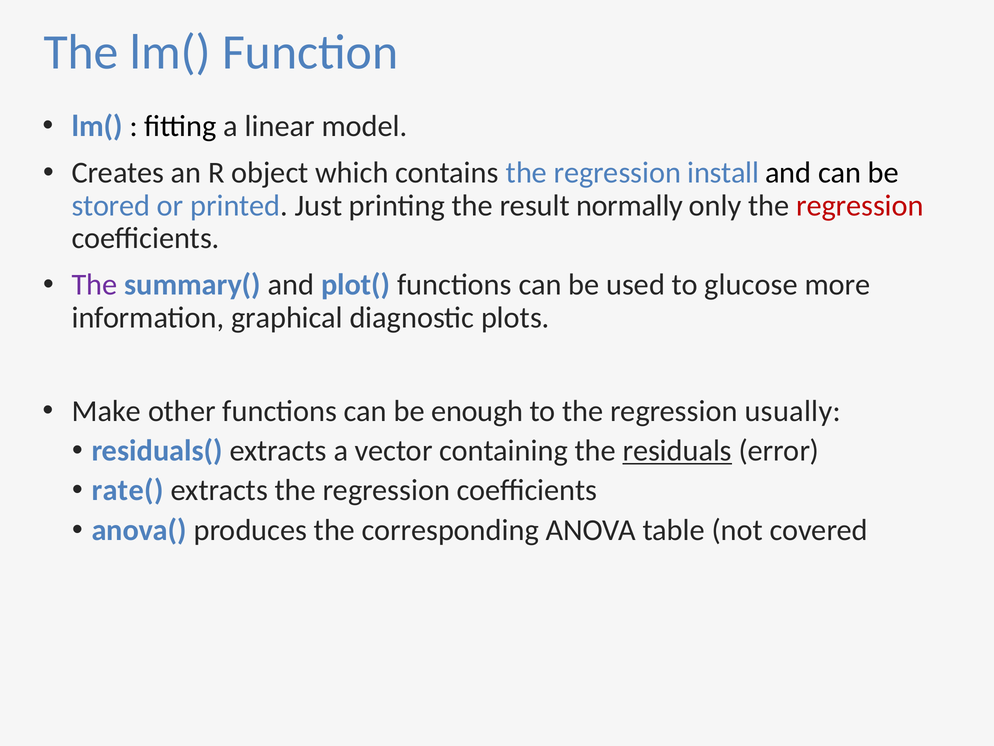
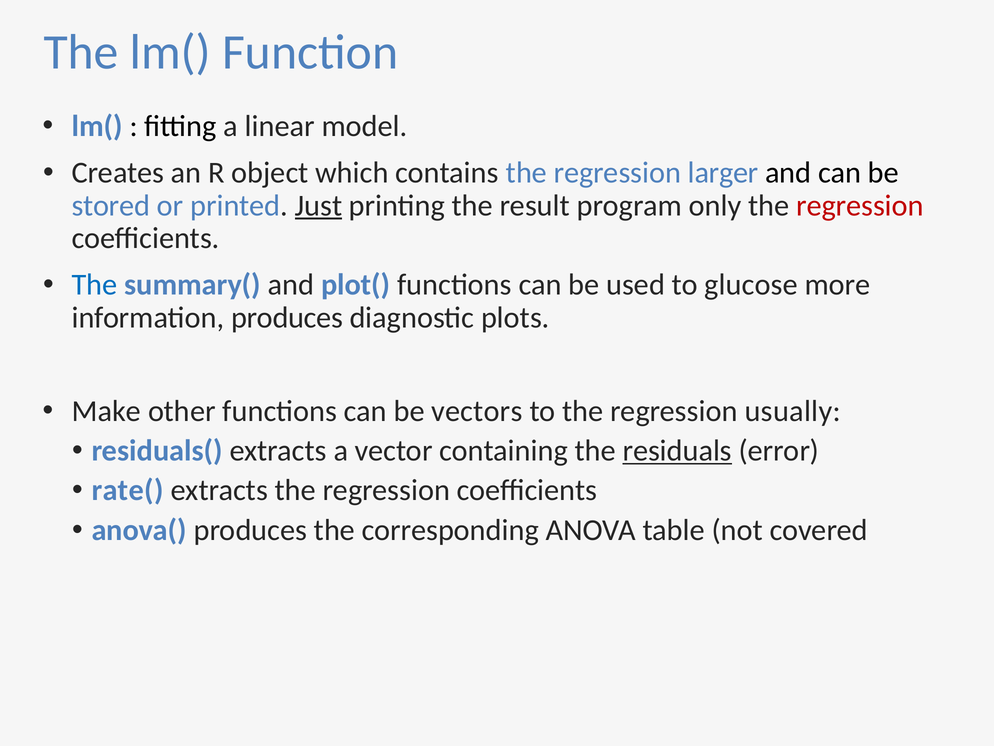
install: install -> larger
Just underline: none -> present
normally: normally -> program
The at (95, 285) colour: purple -> blue
information graphical: graphical -> produces
enough: enough -> vectors
